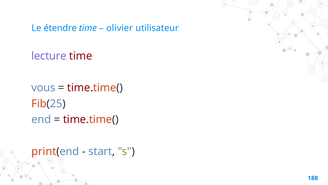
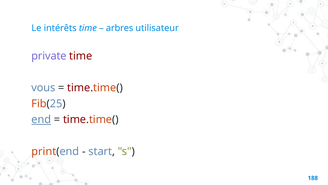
étendre: étendre -> intérêts
olivier: olivier -> arbres
lecture: lecture -> private
end underline: none -> present
